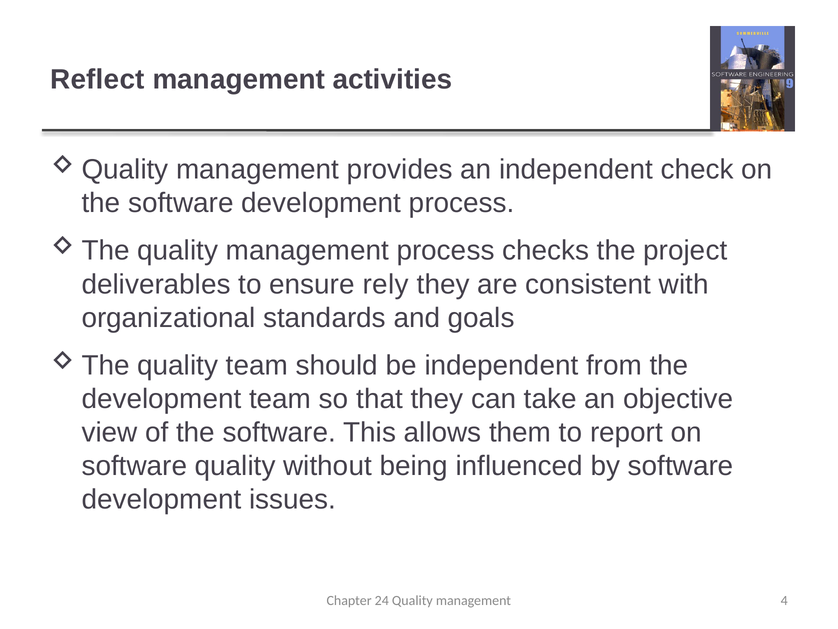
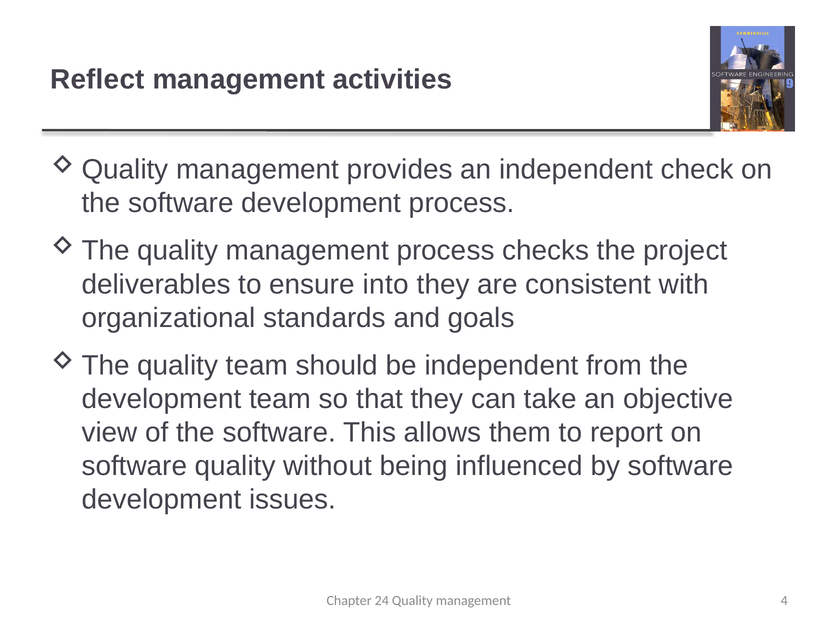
rely: rely -> into
